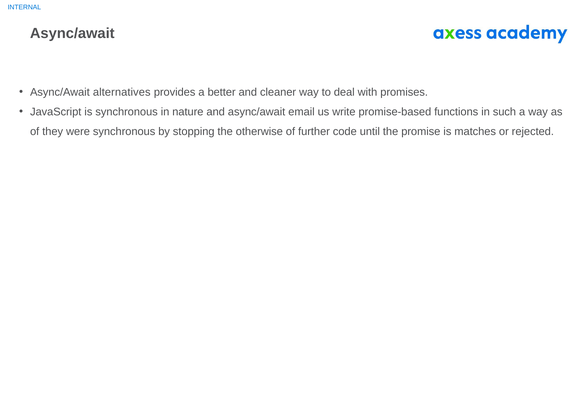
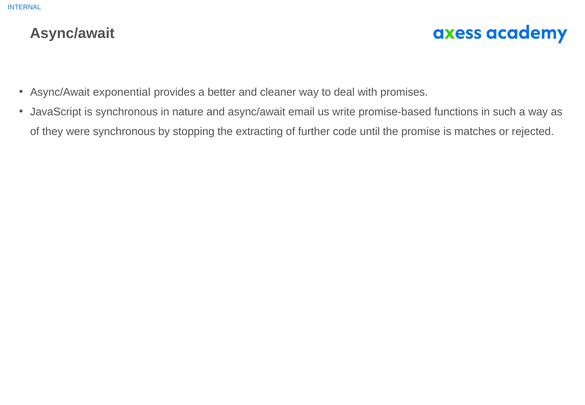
alternatives: alternatives -> exponential
otherwise: otherwise -> extracting
